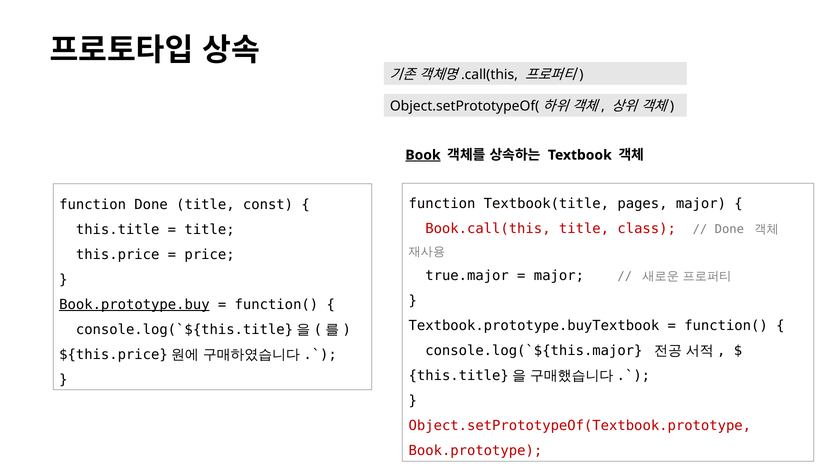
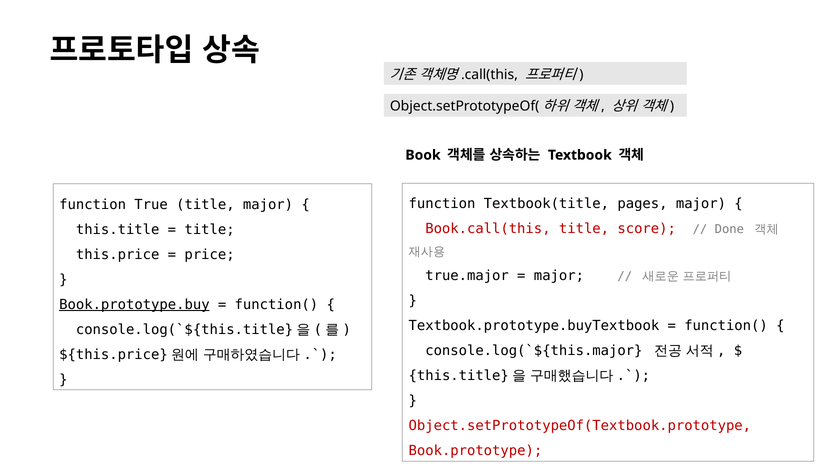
Book underline: present -> none
function Done: Done -> True
title const: const -> major
class: class -> score
